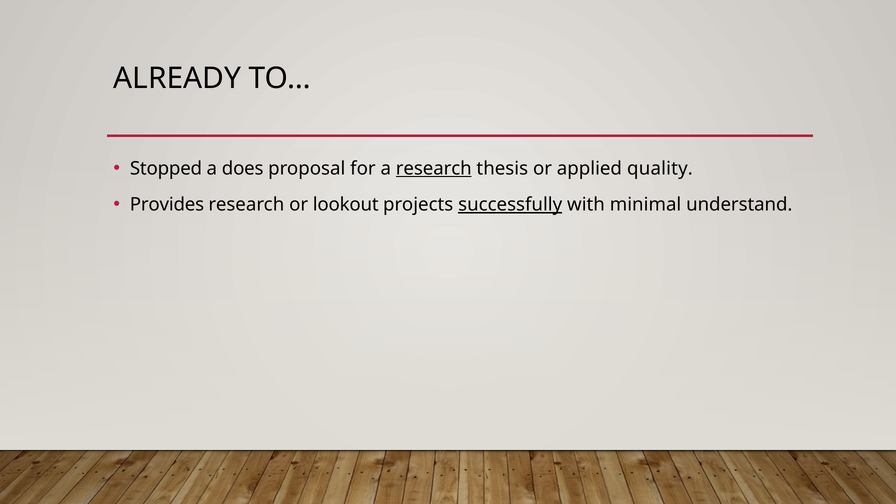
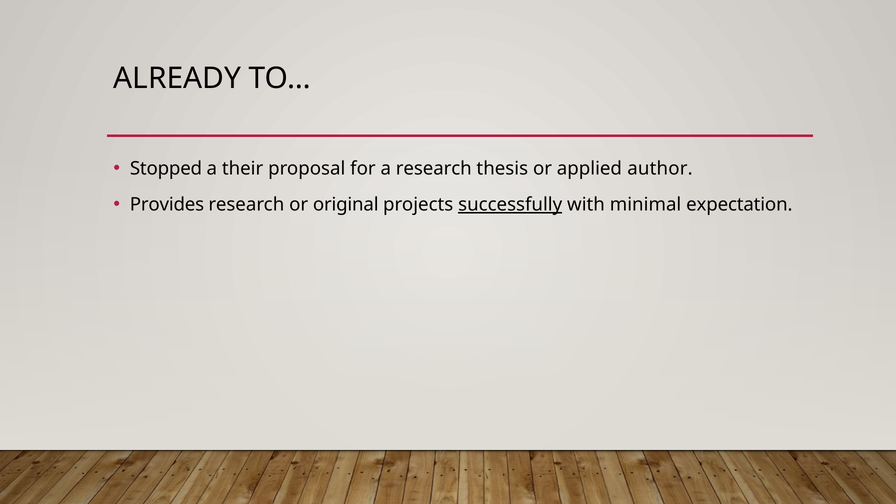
does: does -> their
research at (434, 168) underline: present -> none
quality: quality -> author
lookout: lookout -> original
understand: understand -> expectation
